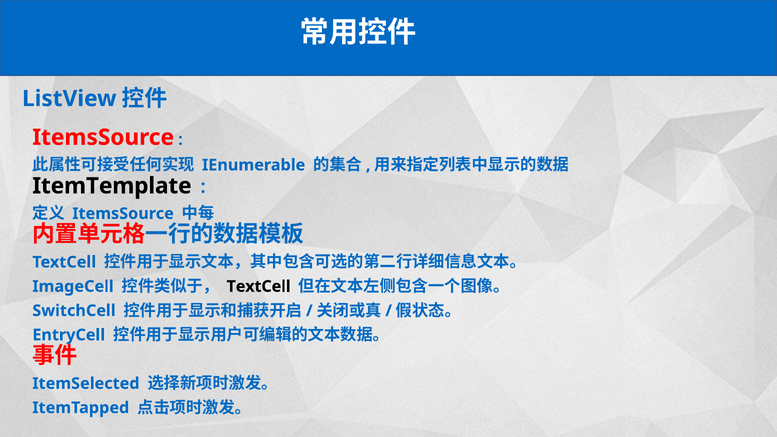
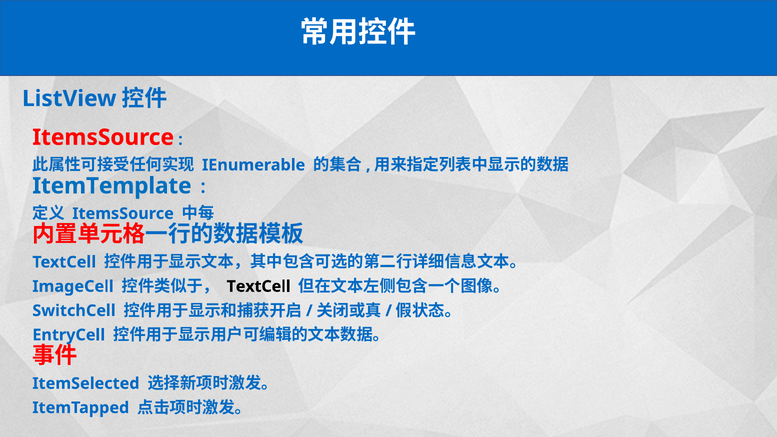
ItemTemplate colour: black -> blue
